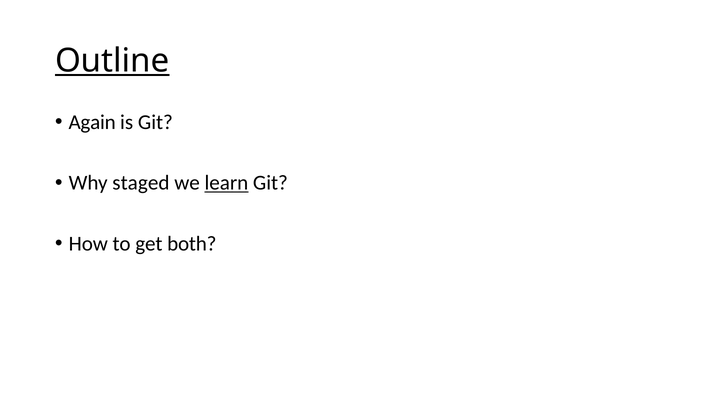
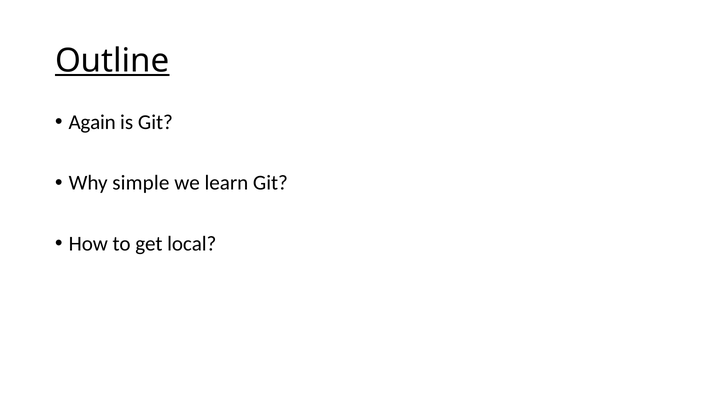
staged: staged -> simple
learn underline: present -> none
both: both -> local
